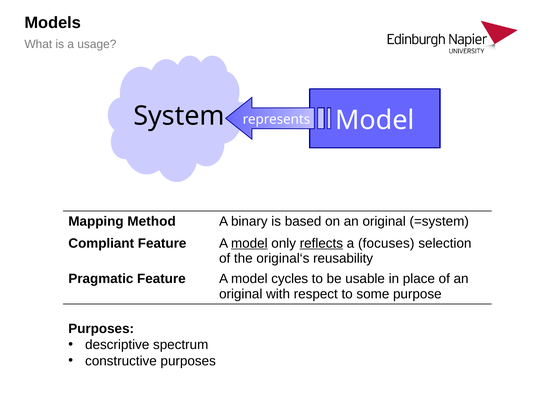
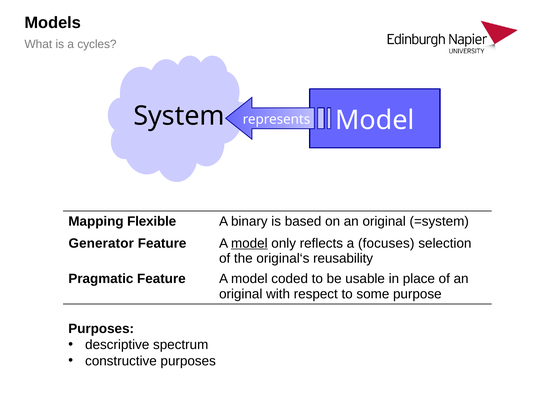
usage: usage -> cycles
Method: Method -> Flexible
Compliant: Compliant -> Generator
reflects underline: present -> none
cycles: cycles -> coded
